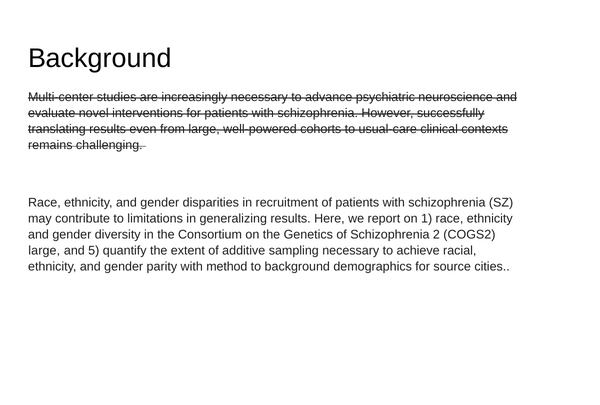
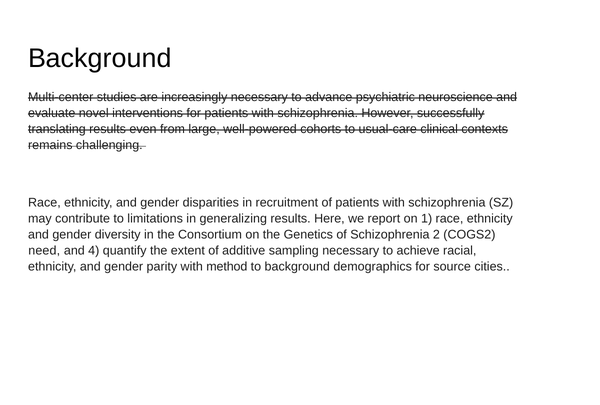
large at (44, 251): large -> need
5: 5 -> 4
